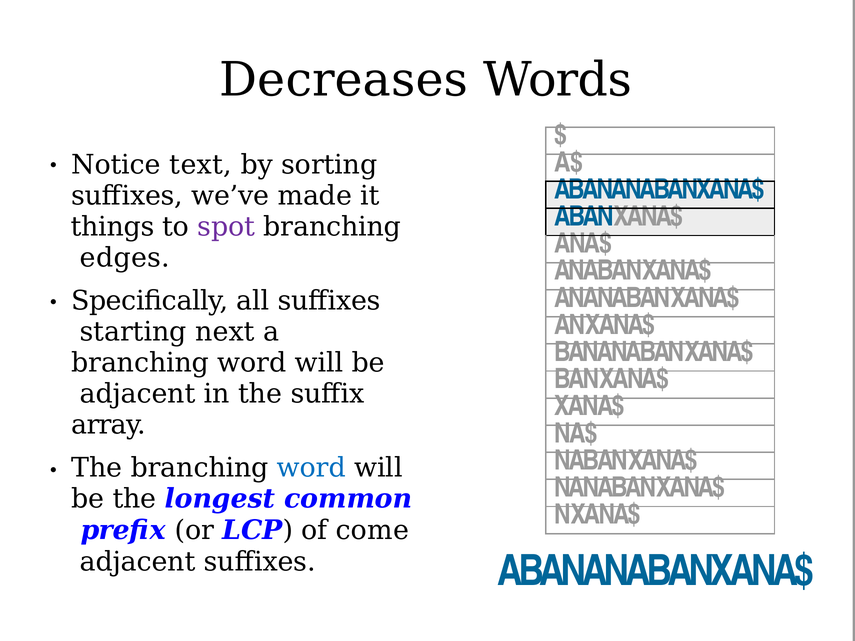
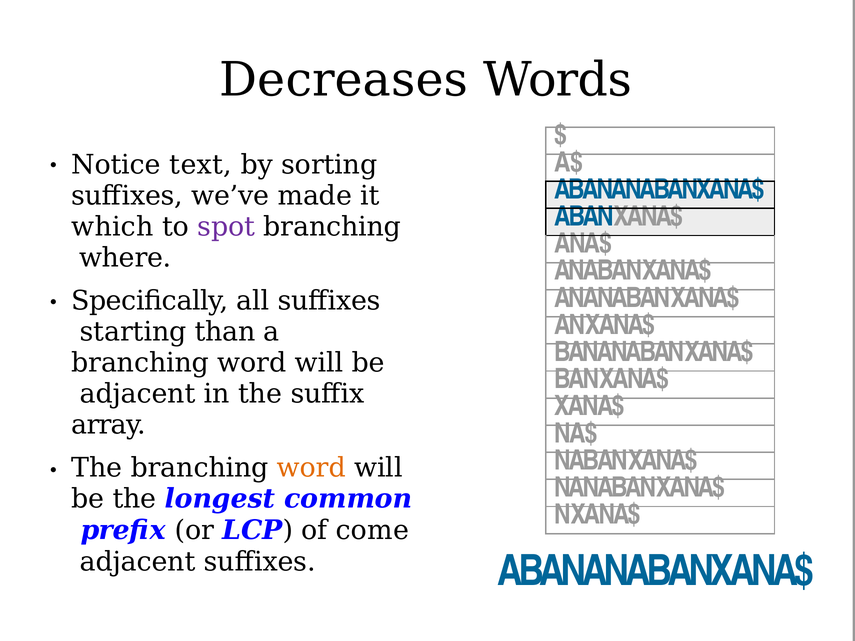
things: things -> which
edges: edges -> where
next: next -> than
word at (311, 468) colour: blue -> orange
